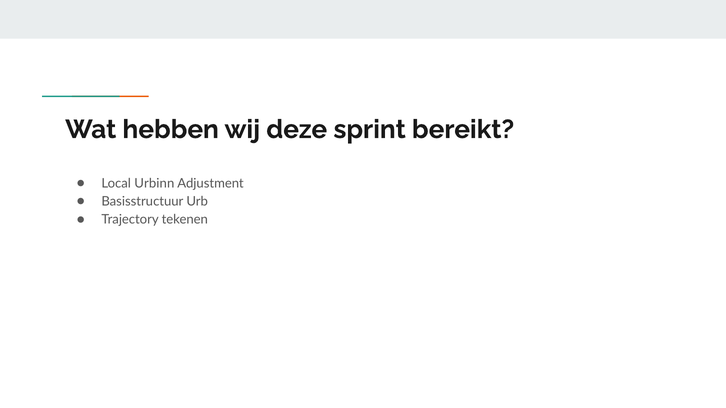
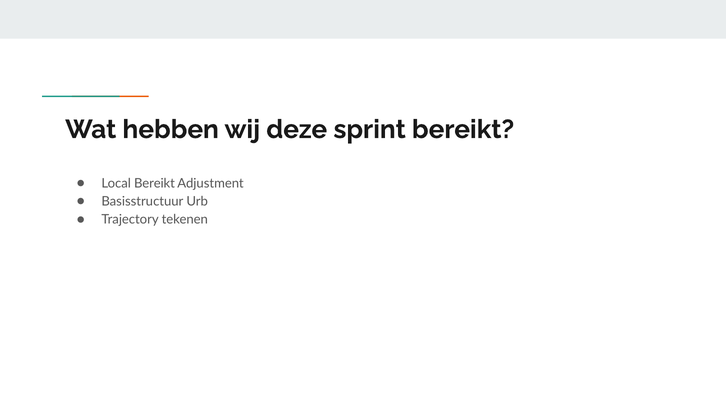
Local Urbinn: Urbinn -> Bereikt
